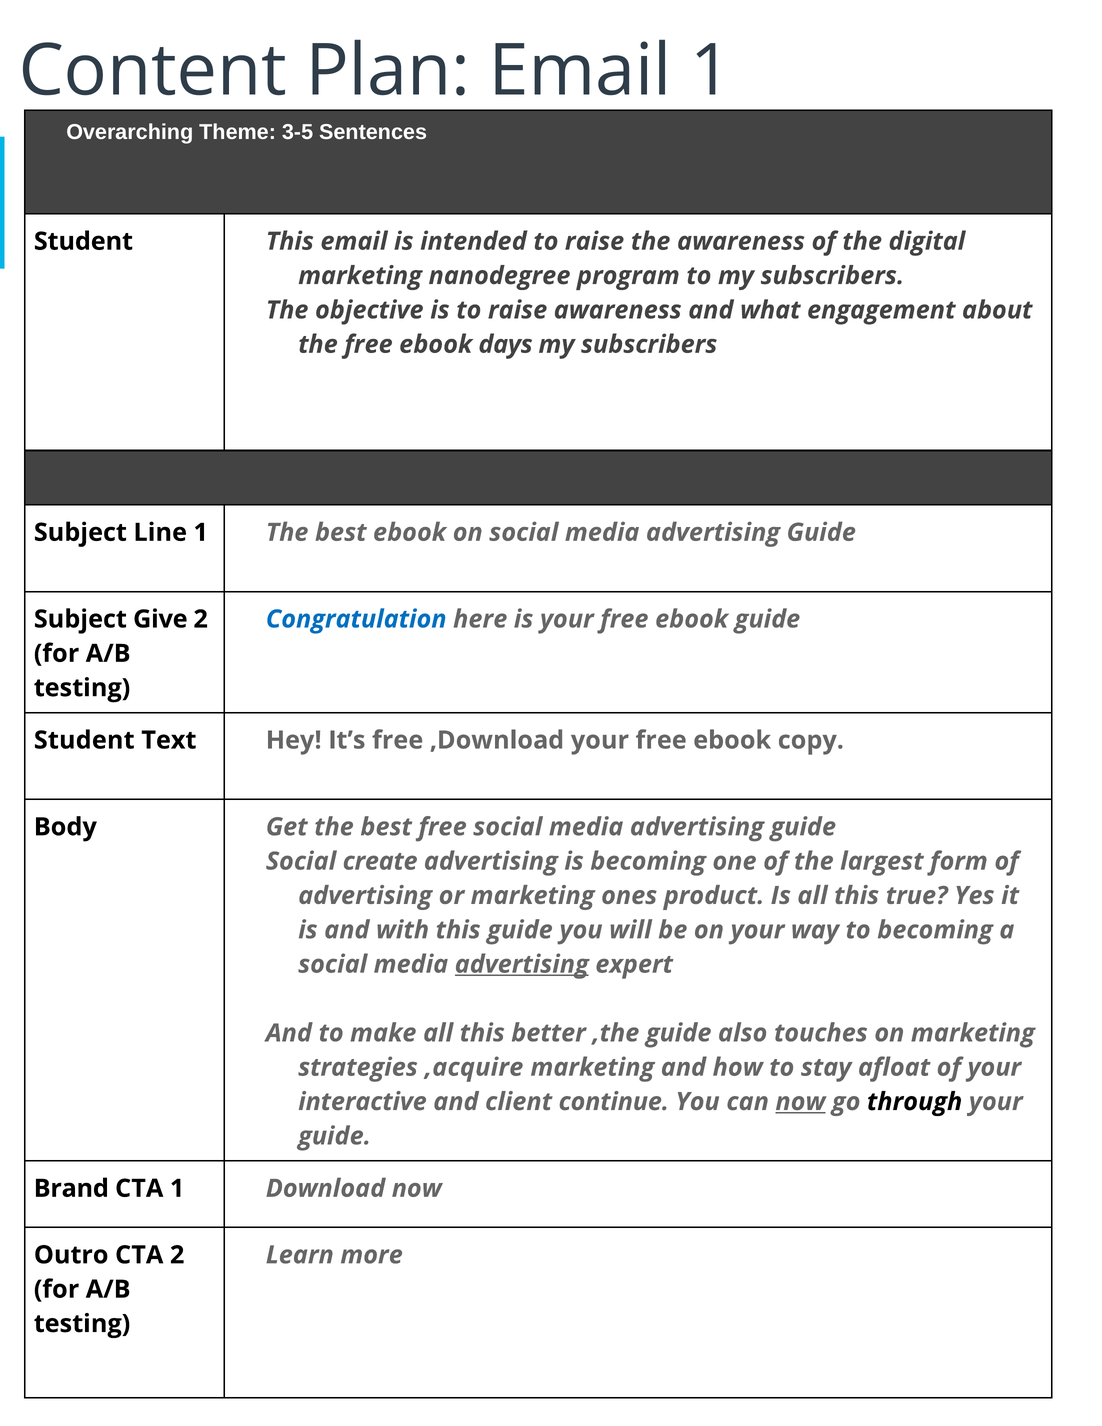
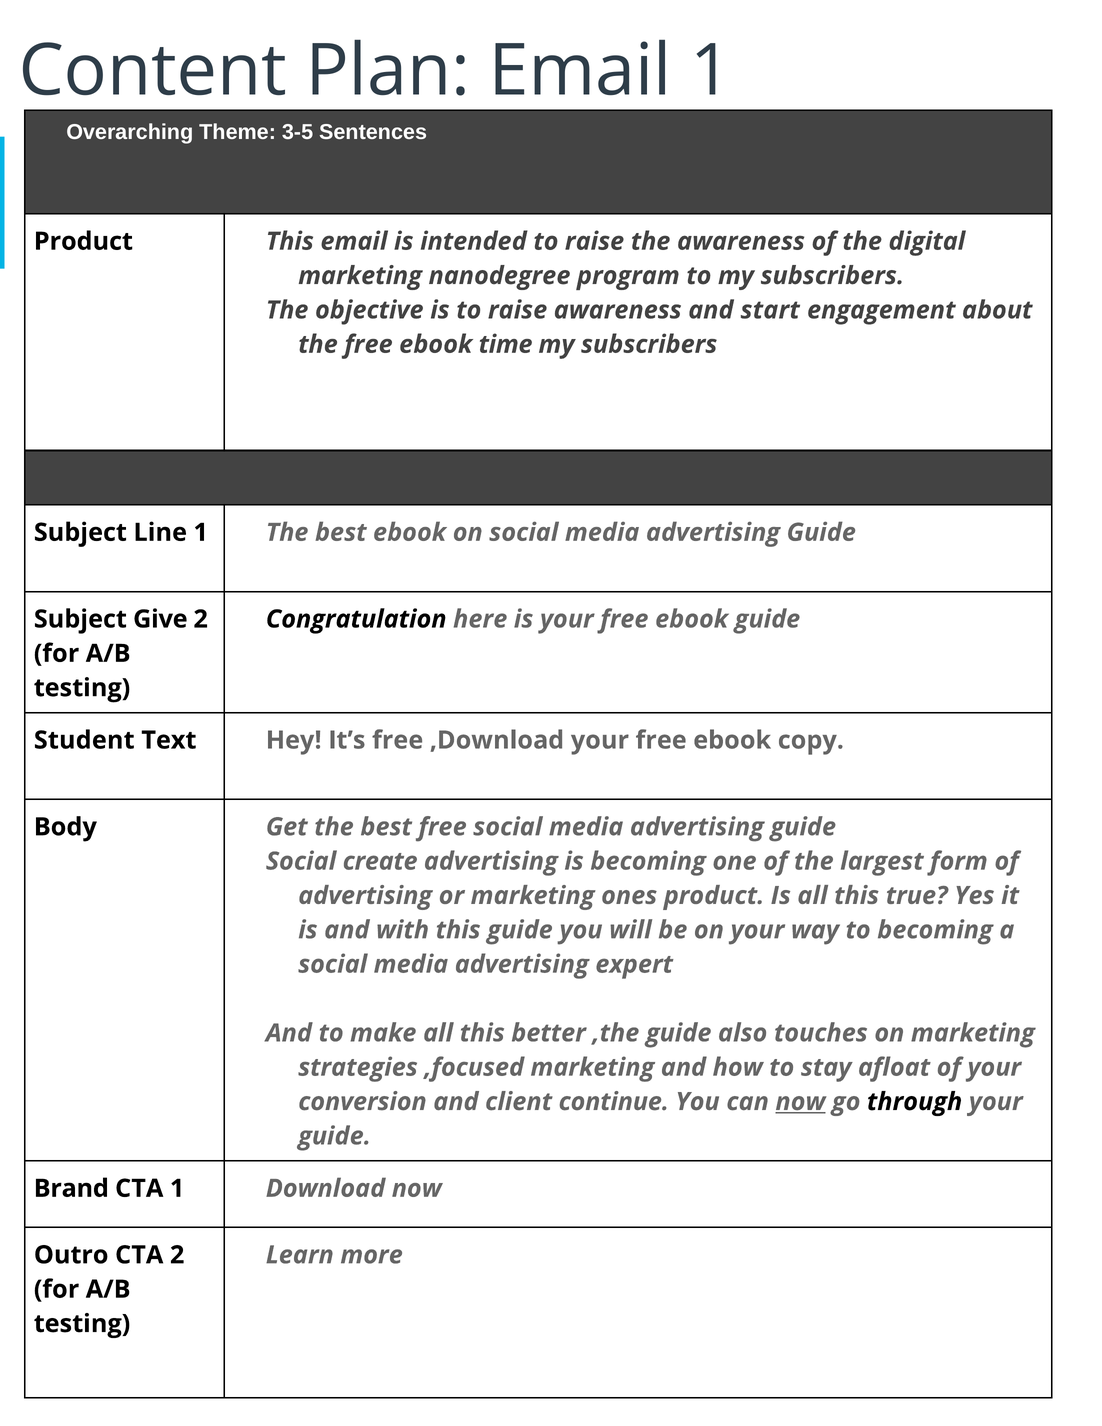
Student at (83, 241): Student -> Product
what: what -> start
days: days -> time
Congratulation colour: blue -> black
advertising at (522, 964) underline: present -> none
,acquire: ,acquire -> ,focused
interactive: interactive -> conversion
